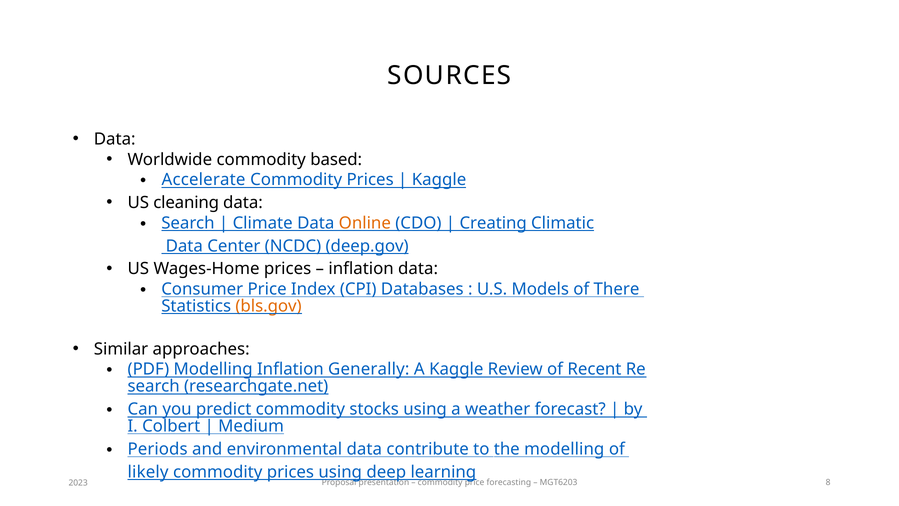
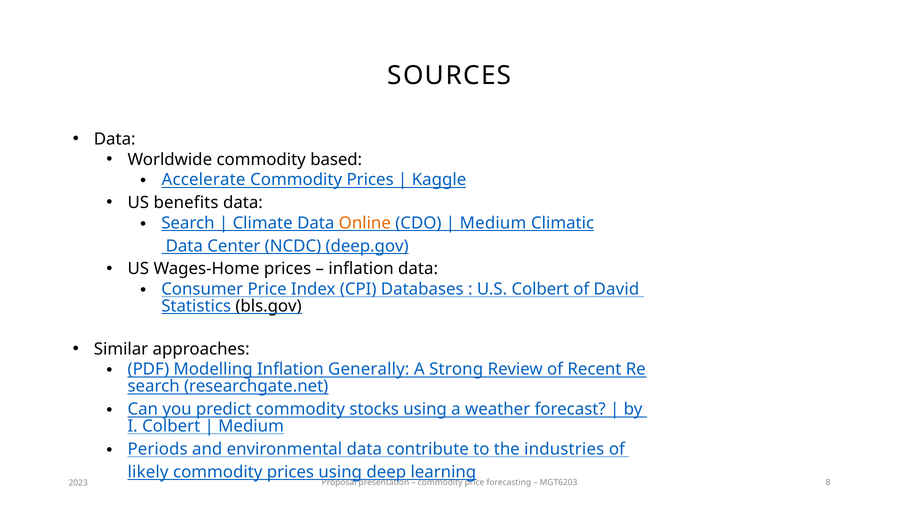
cleaning: cleaning -> benefits
Creating at (493, 223): Creating -> Medium
U.S Models: Models -> Colbert
There: There -> David
bls.gov colour: orange -> black
A Kaggle: Kaggle -> Strong
the modelling: modelling -> industries
